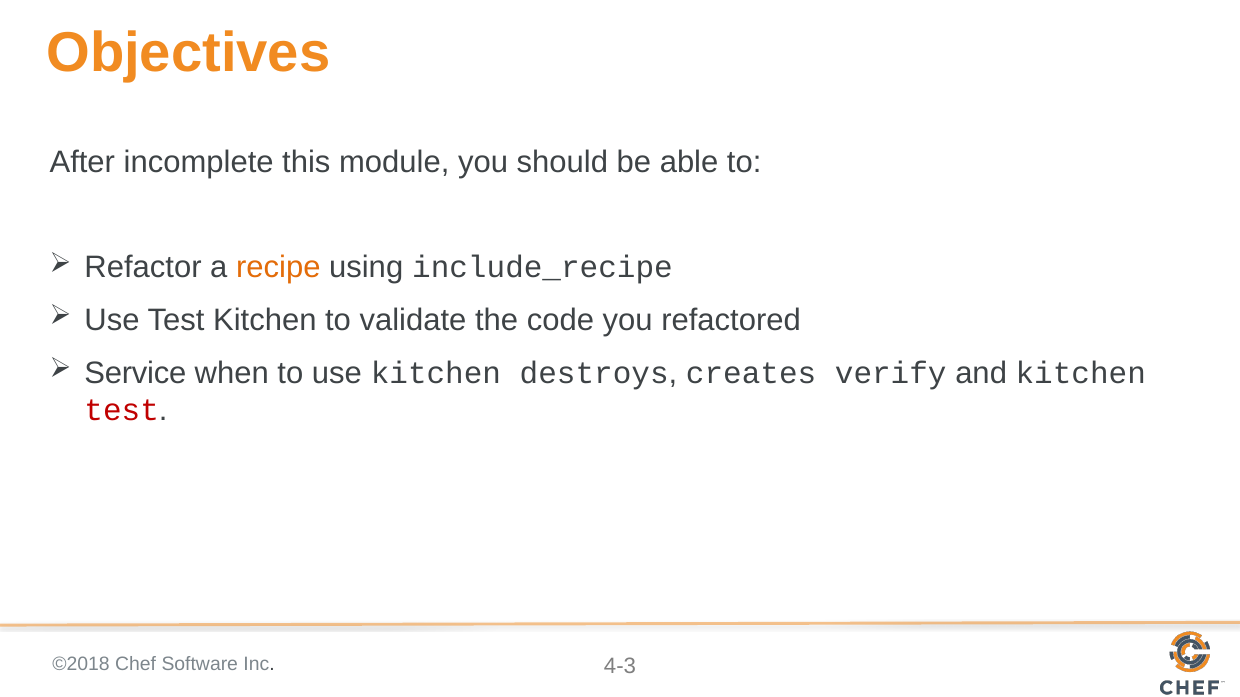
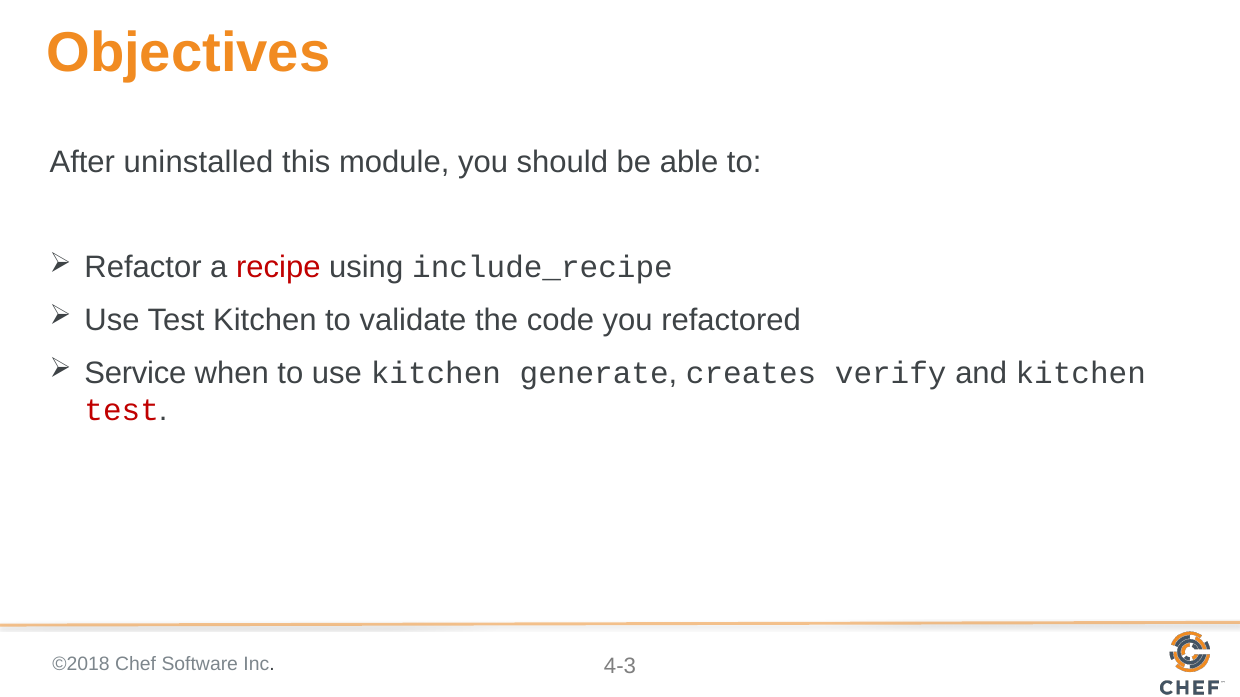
incomplete: incomplete -> uninstalled
recipe colour: orange -> red
destroys: destroys -> generate
